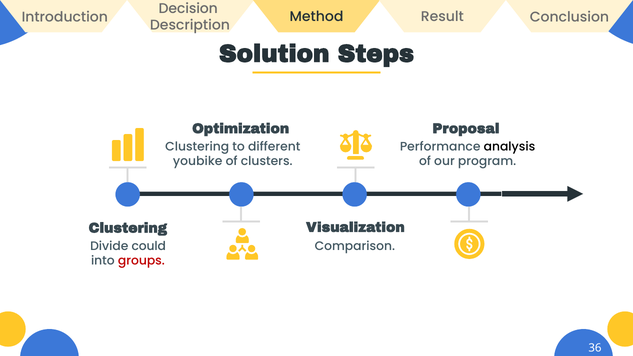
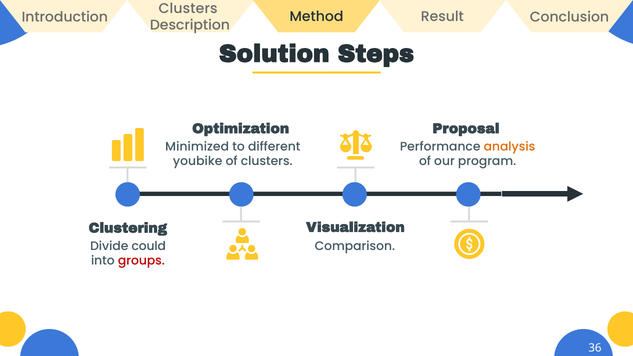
Decision at (188, 8): Decision -> Clusters
Clustering at (197, 147): Clustering -> Minimized
analysis colour: black -> orange
